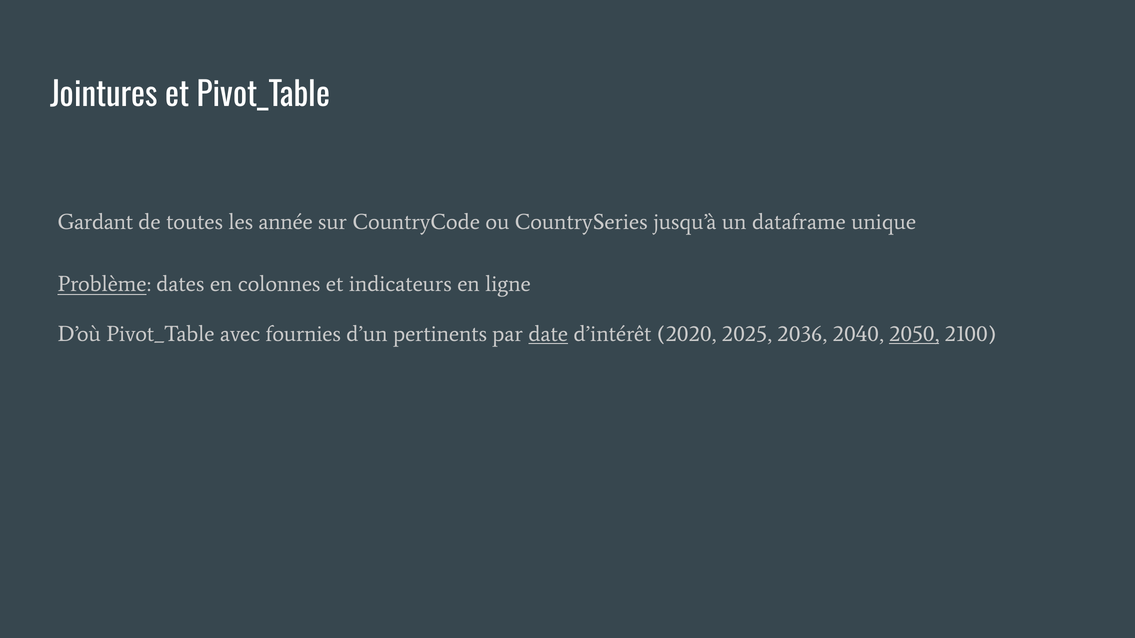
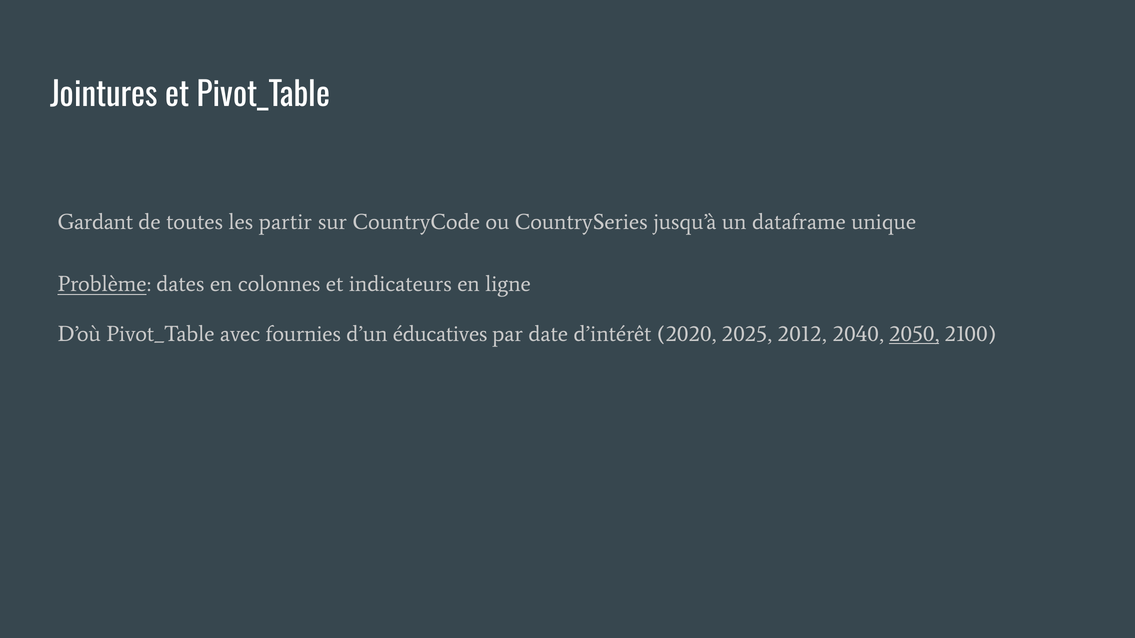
année: année -> partir
pertinents: pertinents -> éducatives
date underline: present -> none
2036: 2036 -> 2012
